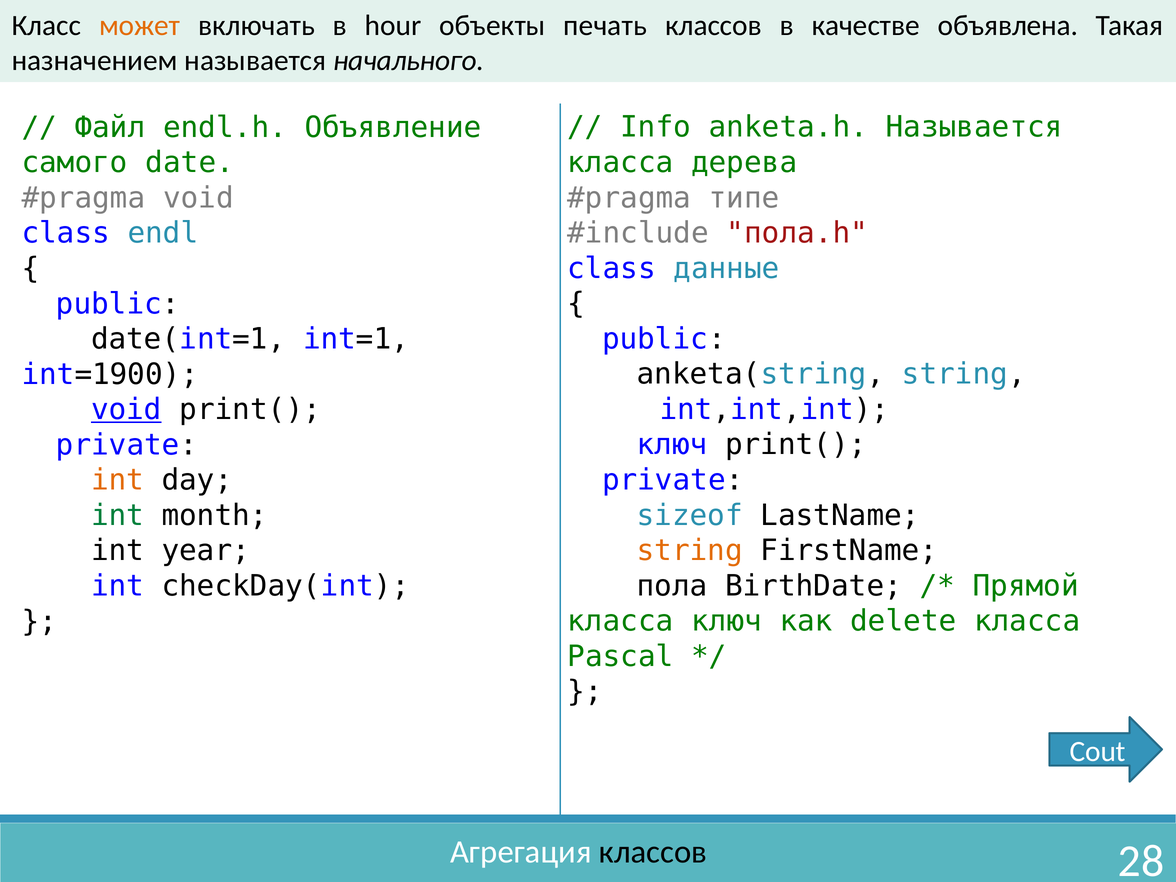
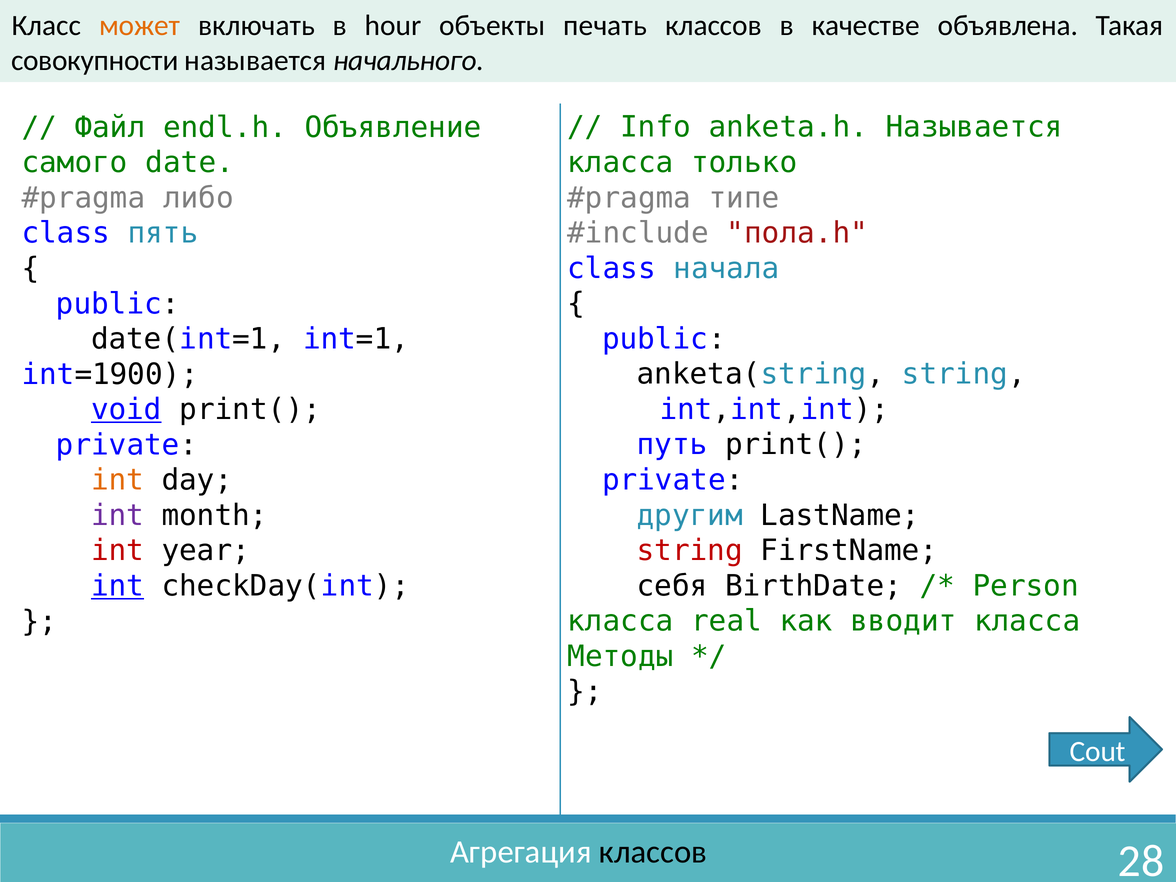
назначением: назначением -> совокупности
дерева: дерева -> только
void at (198, 198): void -> либо
endl: endl -> пять
данные: данные -> начала
ключ at (672, 445): ключ -> путь
sizeof: sizeof -> другим
int at (118, 516) colour: green -> purple
string at (690, 551) colour: orange -> red
int at (118, 551) colour: black -> red
пола: пола -> себя
Прямой: Прямой -> Person
int at (118, 586) underline: none -> present
класса ключ: ключ -> real
delete: delete -> вводит
Pascal: Pascal -> Методы
